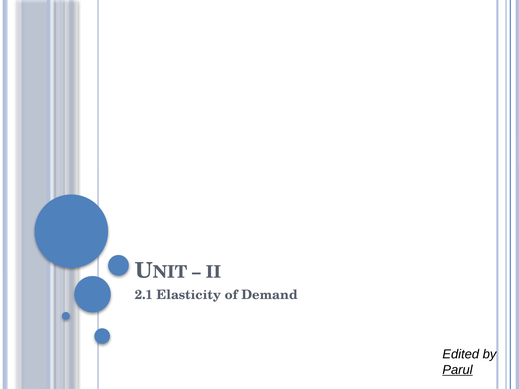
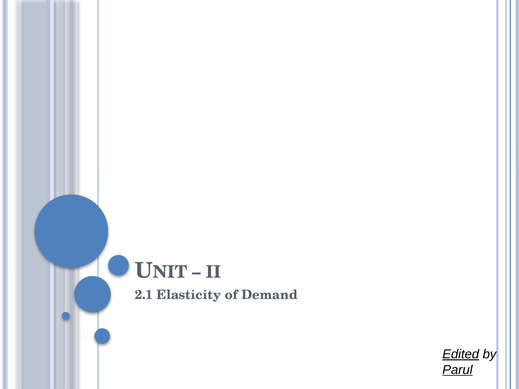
Edited underline: none -> present
